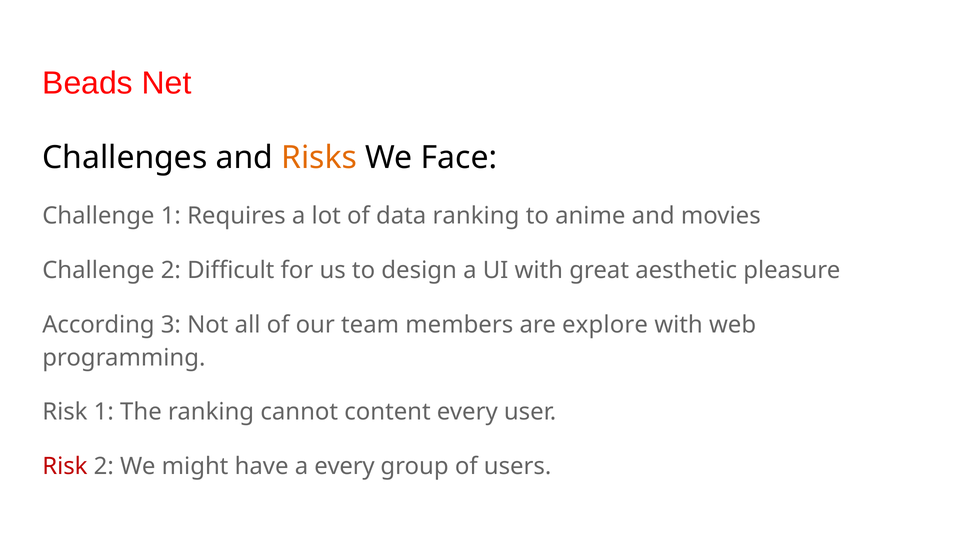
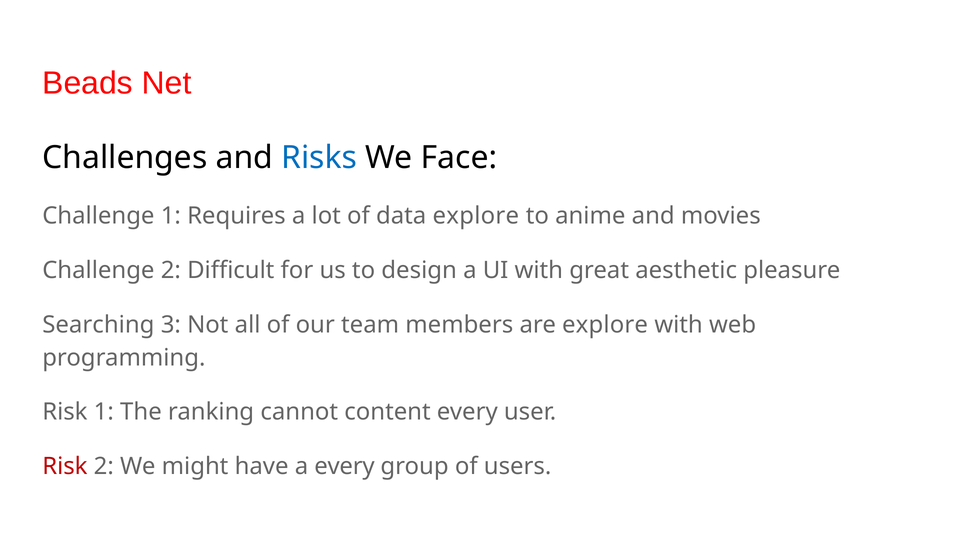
Risks colour: orange -> blue
data ranking: ranking -> explore
According: According -> Searching
